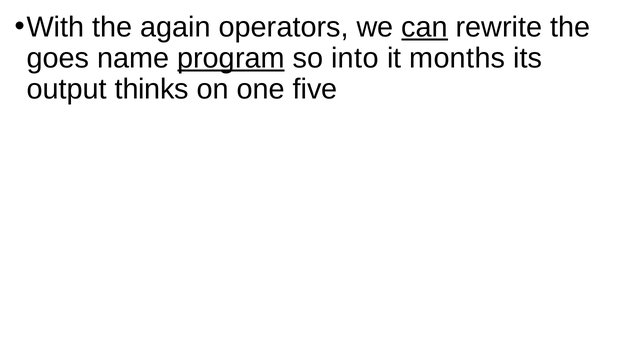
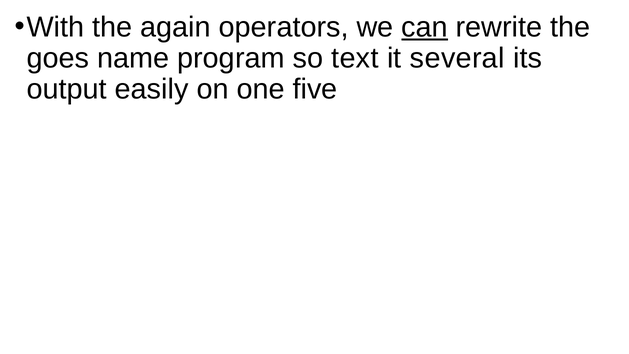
program underline: present -> none
into: into -> text
months: months -> several
thinks: thinks -> easily
